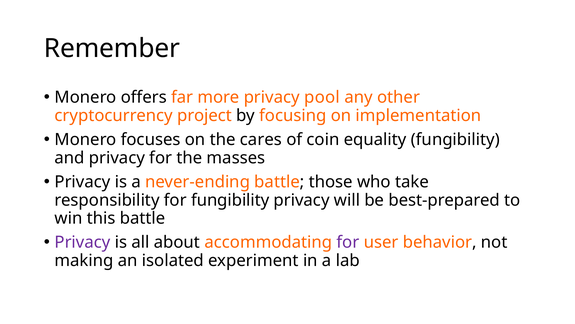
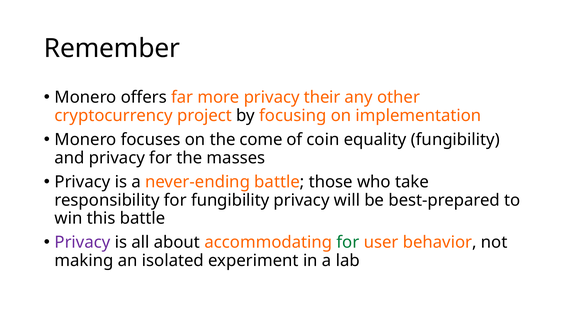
pool: pool -> their
cares: cares -> come
for at (348, 242) colour: purple -> green
